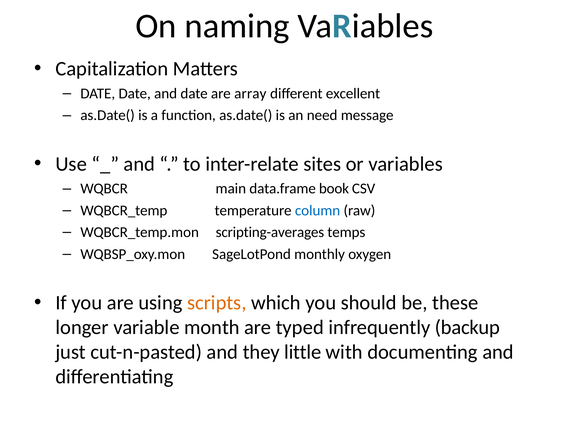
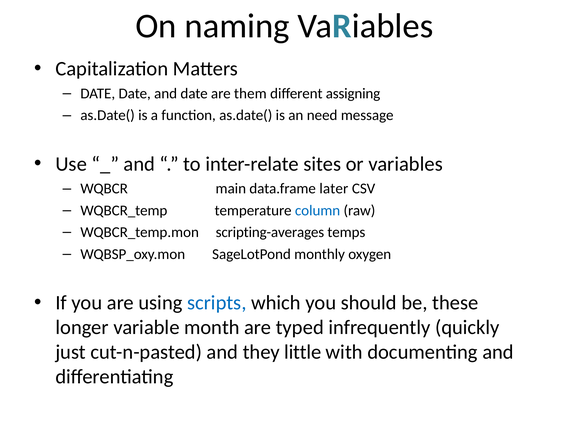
array: array -> them
excellent: excellent -> assigning
book: book -> later
scripts colour: orange -> blue
backup: backup -> quickly
